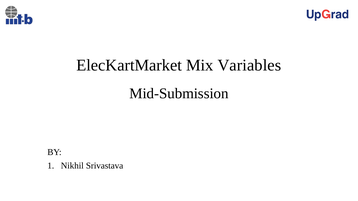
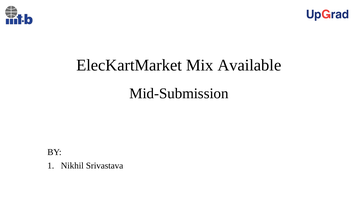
Variables: Variables -> Available
